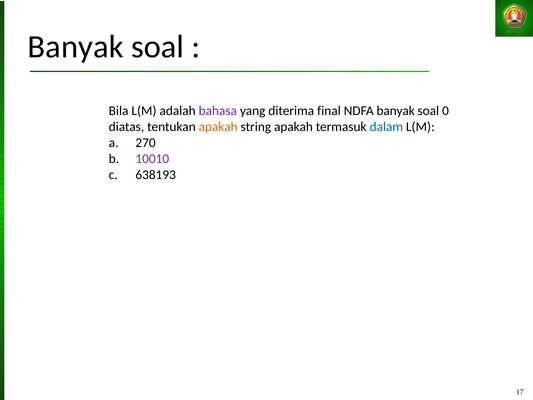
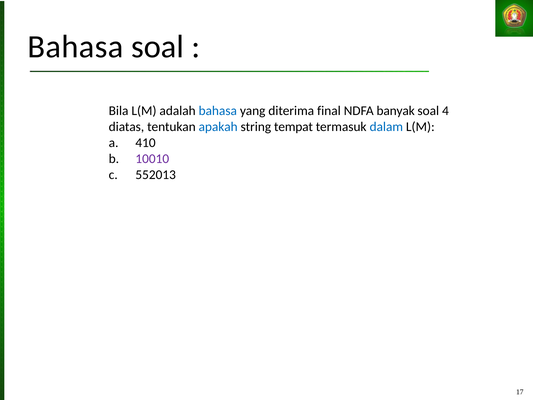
Banyak at (76, 47): Banyak -> Bahasa
bahasa at (218, 111) colour: purple -> blue
0: 0 -> 4
apakah at (218, 127) colour: orange -> blue
string apakah: apakah -> tempat
270: 270 -> 410
638193: 638193 -> 552013
